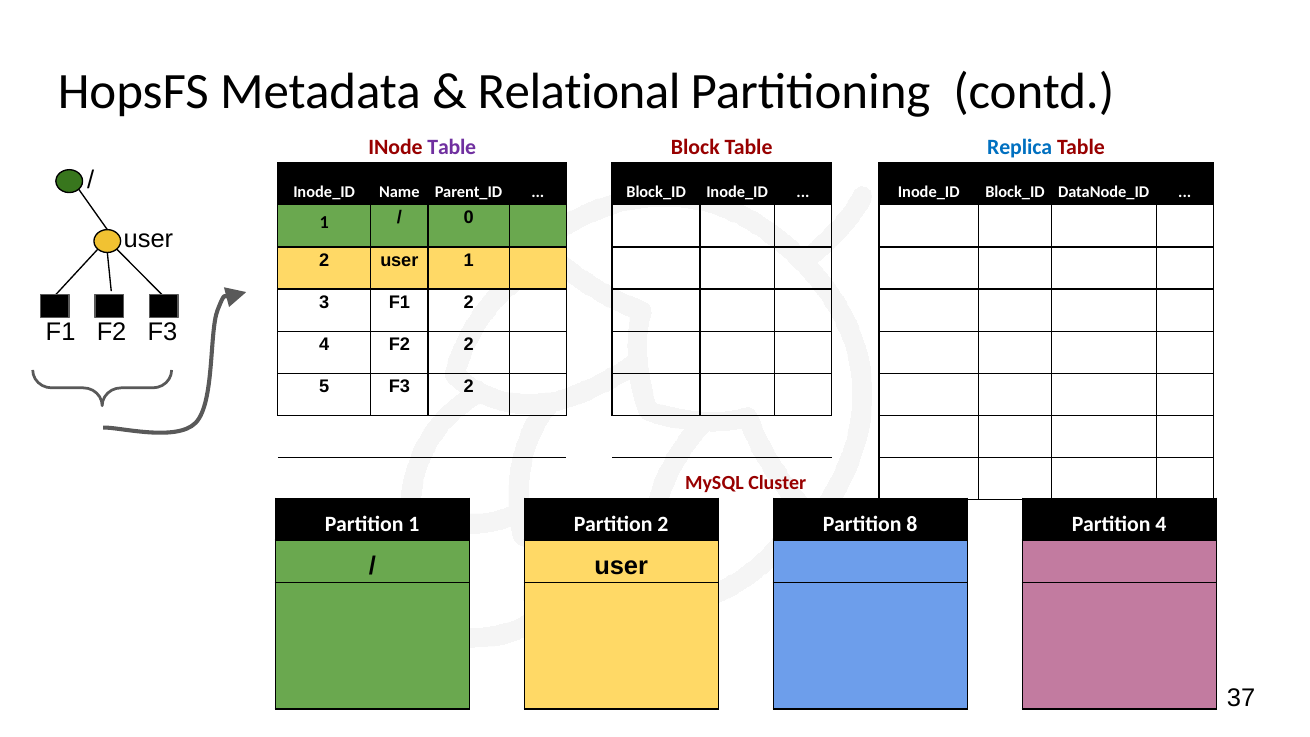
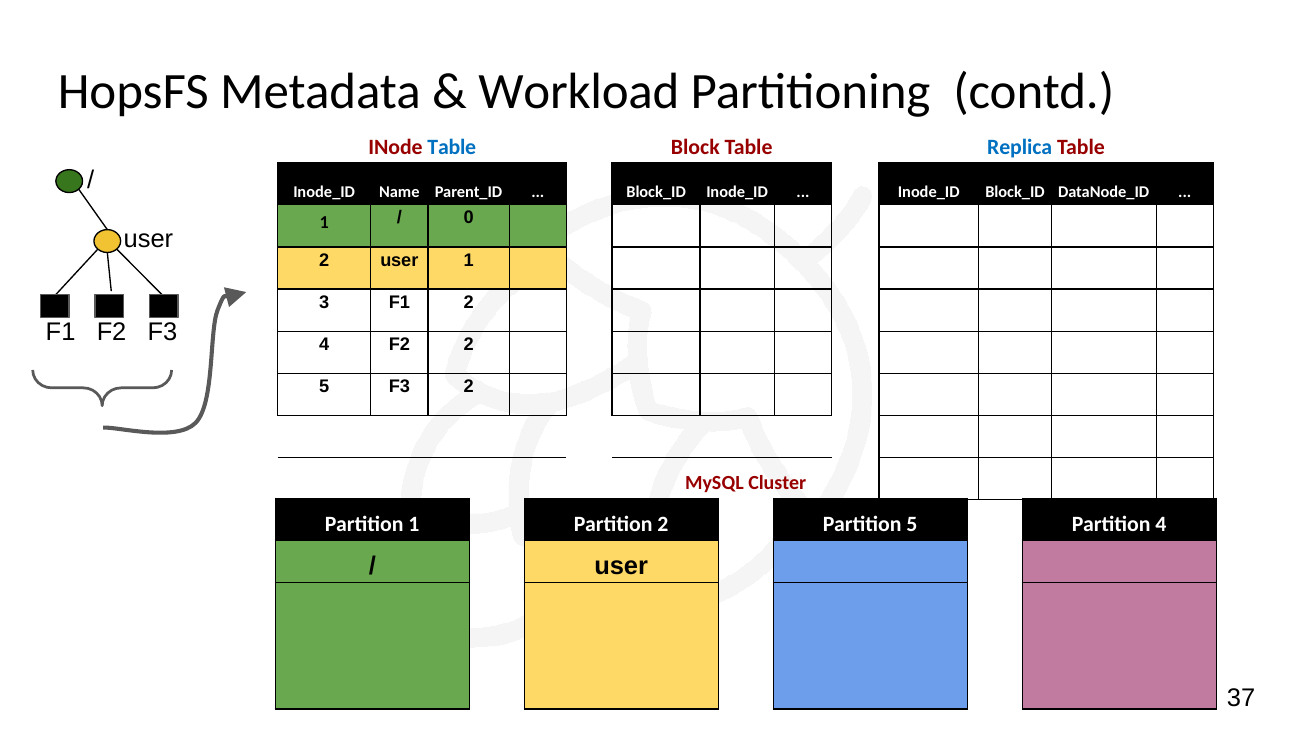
Relational: Relational -> Workload
Table at (452, 147) colour: purple -> blue
Partition 8: 8 -> 5
